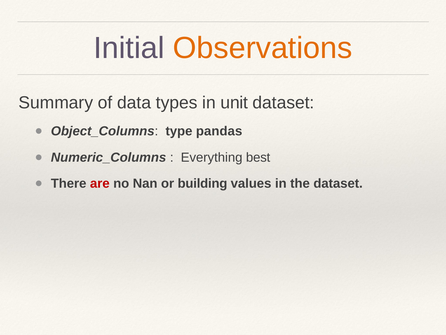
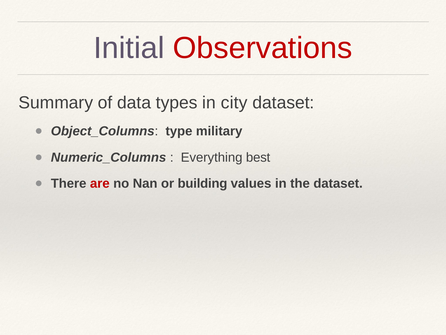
Observations colour: orange -> red
unit: unit -> city
pandas: pandas -> military
